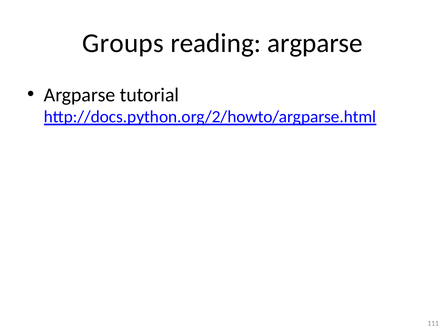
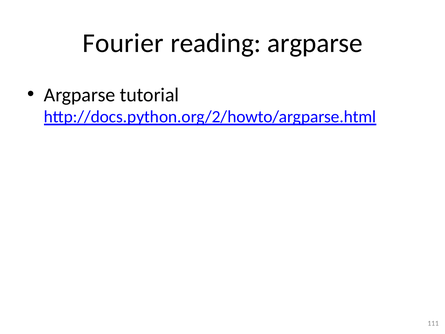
Groups: Groups -> Fourier
